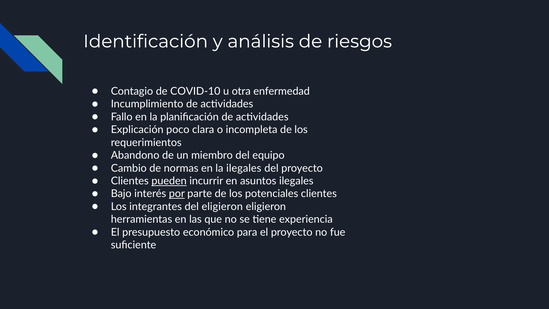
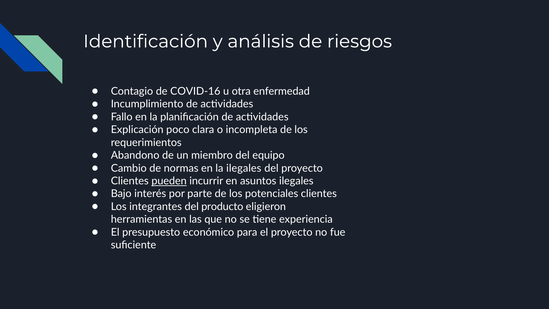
COVID-10: COVID-10 -> COVID-16
por underline: present -> none
del eligieron: eligieron -> producto
